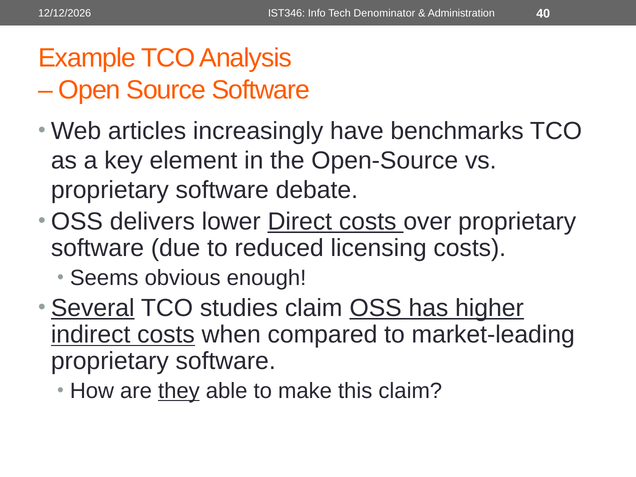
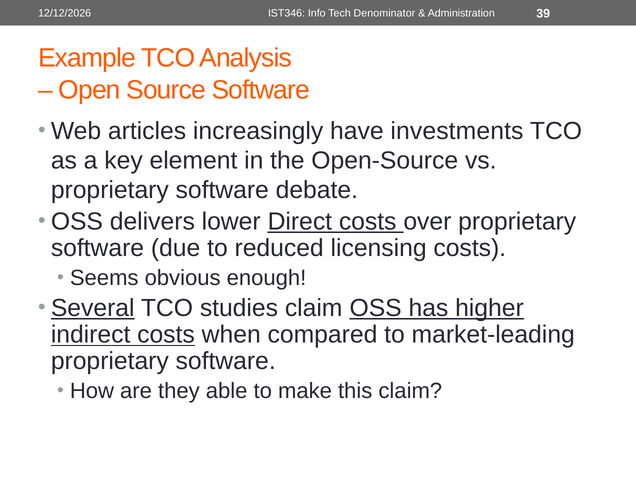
40: 40 -> 39
benchmarks: benchmarks -> investments
they underline: present -> none
